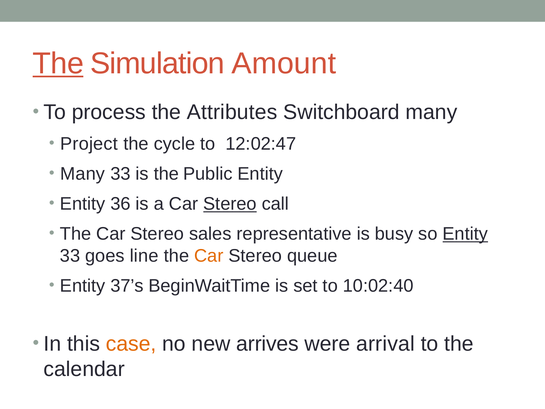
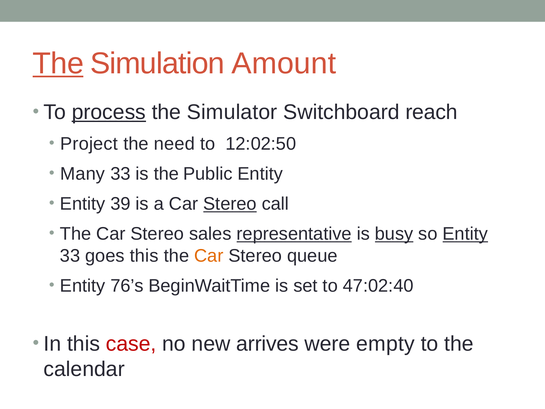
process underline: none -> present
Attributes: Attributes -> Simulator
Switchboard many: many -> reach
cycle: cycle -> need
12:02:47: 12:02:47 -> 12:02:50
36: 36 -> 39
representative underline: none -> present
busy underline: none -> present
goes line: line -> this
37’s: 37’s -> 76’s
10:02:40: 10:02:40 -> 47:02:40
case colour: orange -> red
arrival: arrival -> empty
